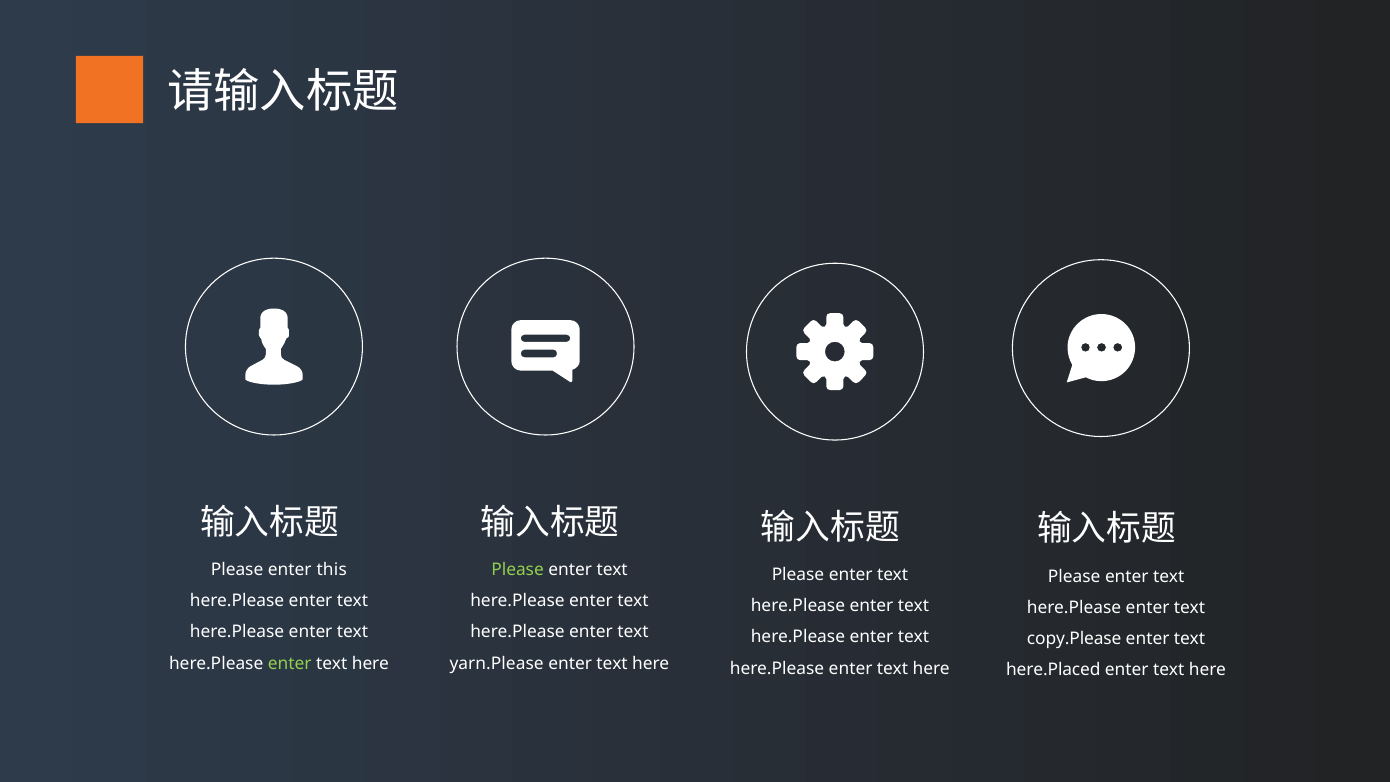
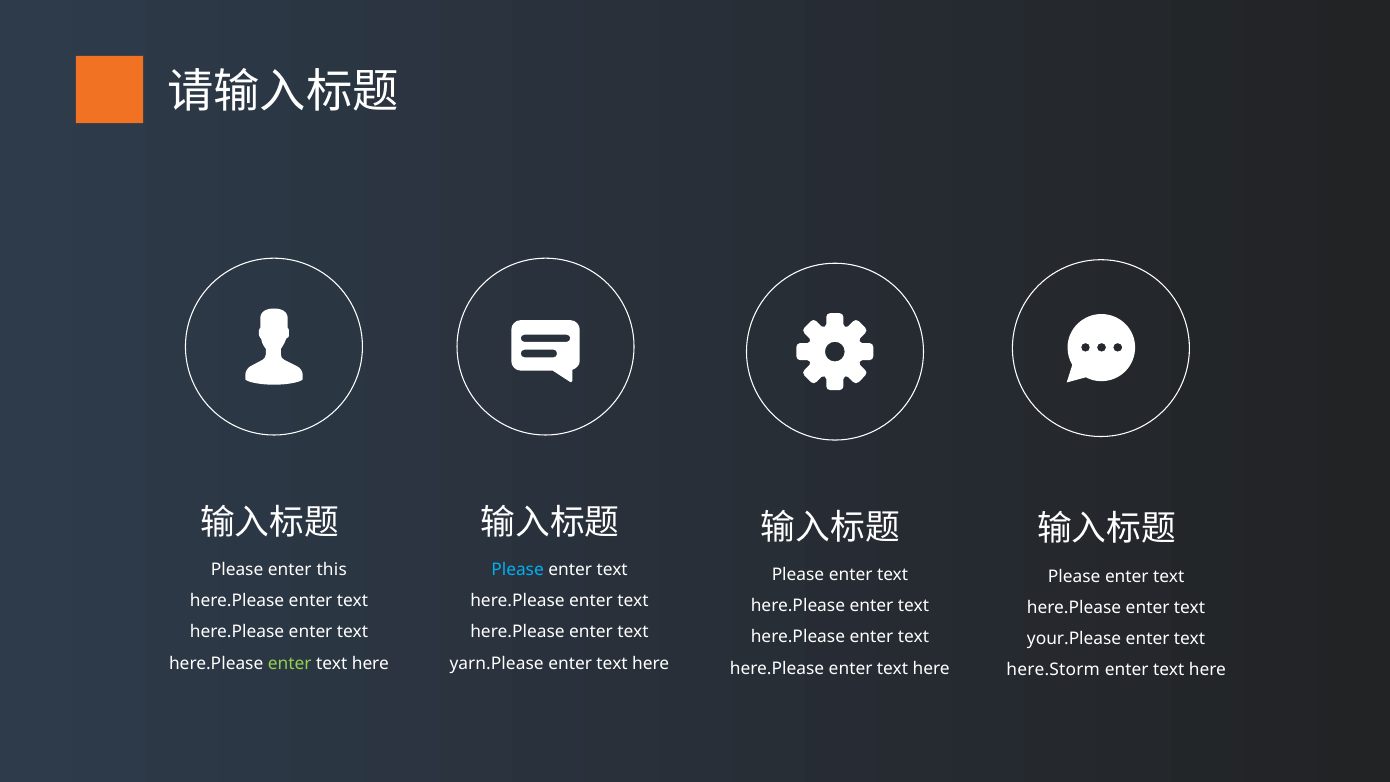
Please at (518, 570) colour: light green -> light blue
copy.Please: copy.Please -> your.Please
here.Placed: here.Placed -> here.Storm
